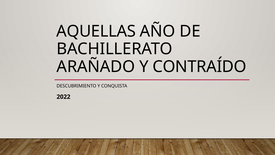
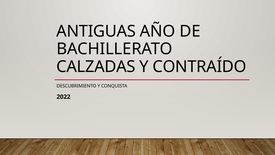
AQUELLAS: AQUELLAS -> ANTIGUAS
ARAÑADO: ARAÑADO -> CALZADAS
